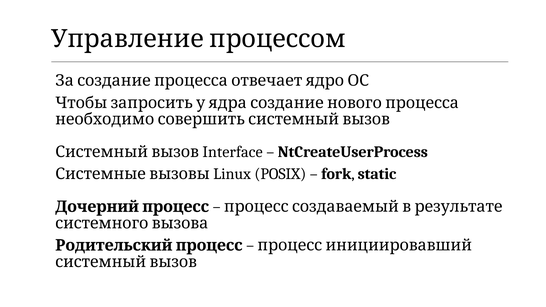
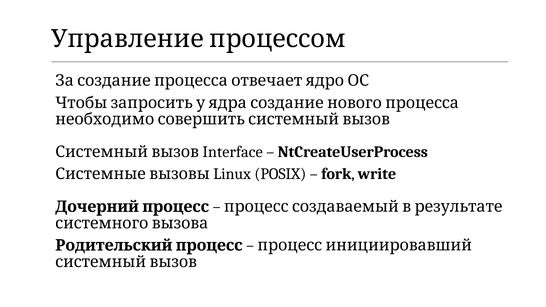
static: static -> write
